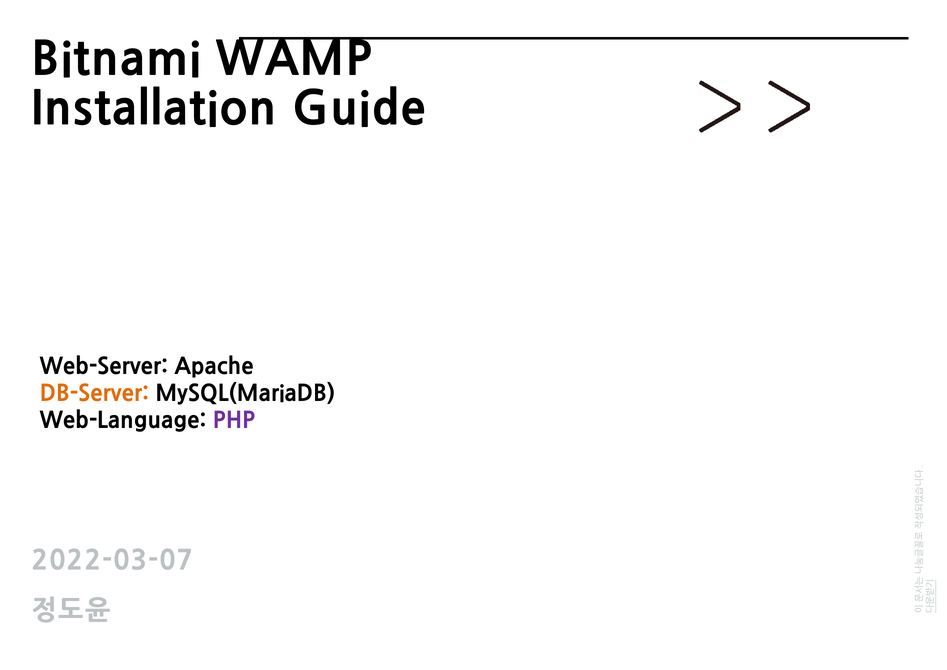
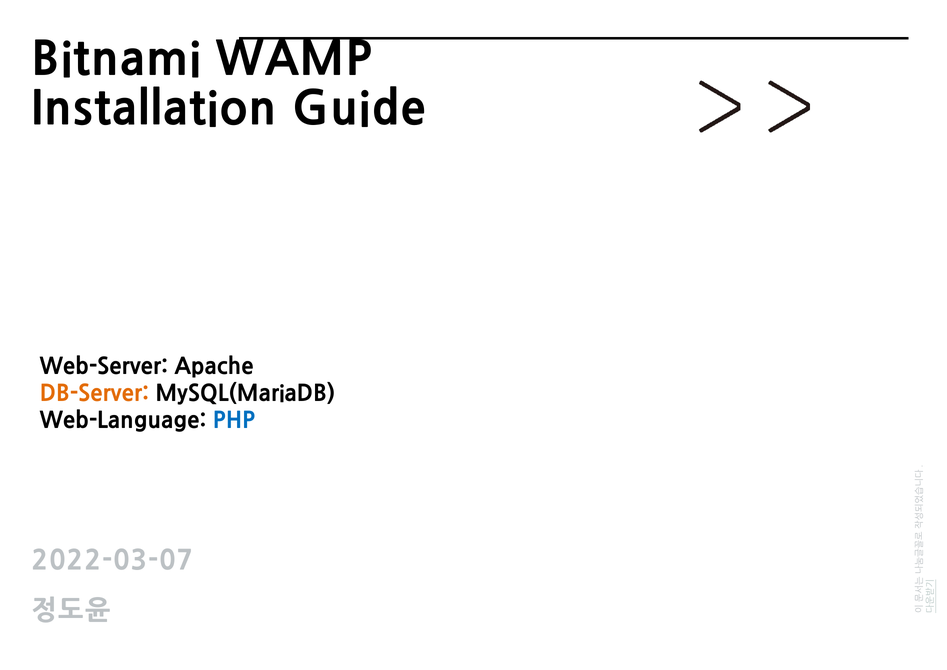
PHP colour: purple -> blue
